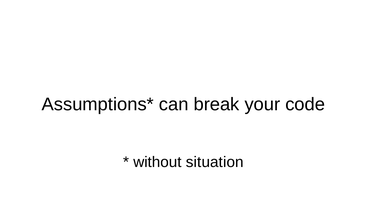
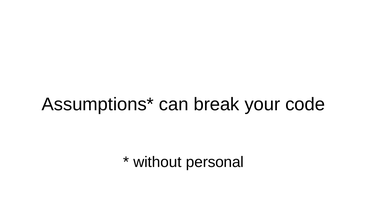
situation: situation -> personal
